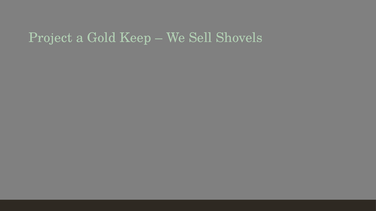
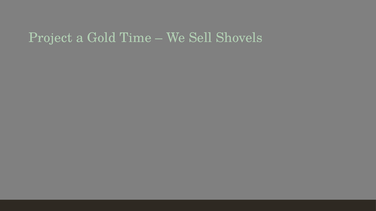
Keep: Keep -> Time
